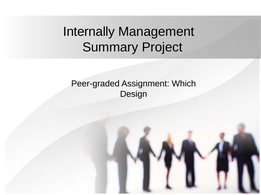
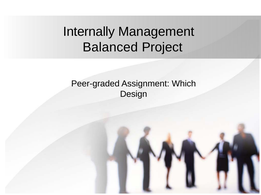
Summary: Summary -> Balanced
